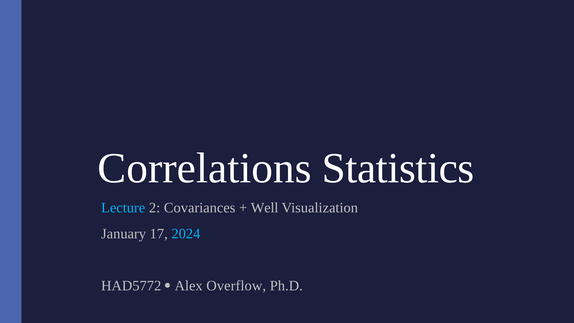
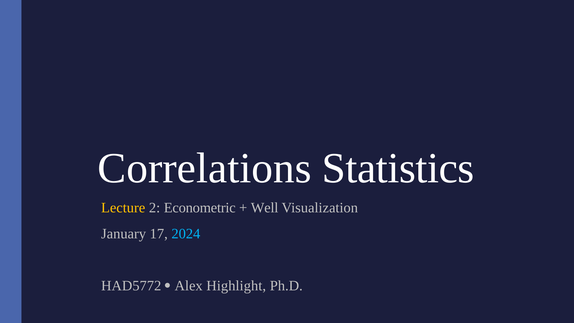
Lecture colour: light blue -> yellow
Covariances: Covariances -> Econometric
Overflow: Overflow -> Highlight
